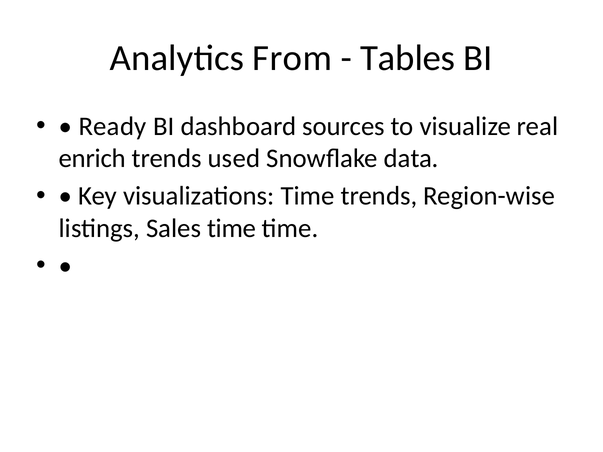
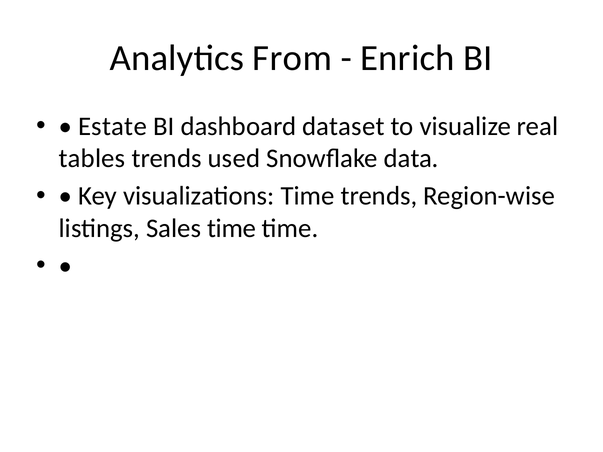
Tables: Tables -> Enrich
Ready: Ready -> Estate
sources: sources -> dataset
enrich: enrich -> tables
